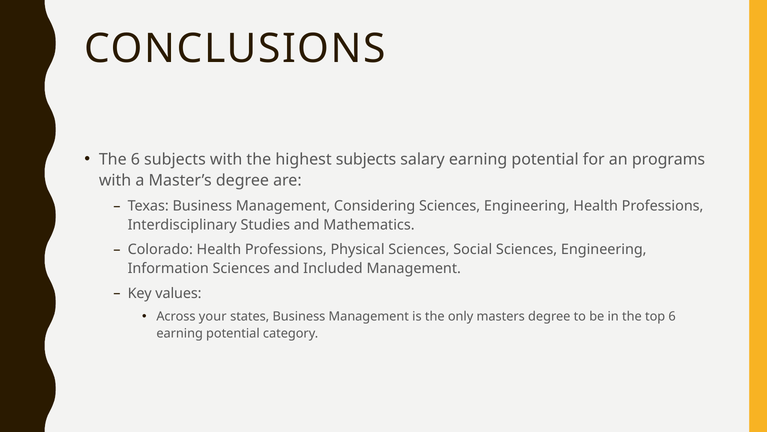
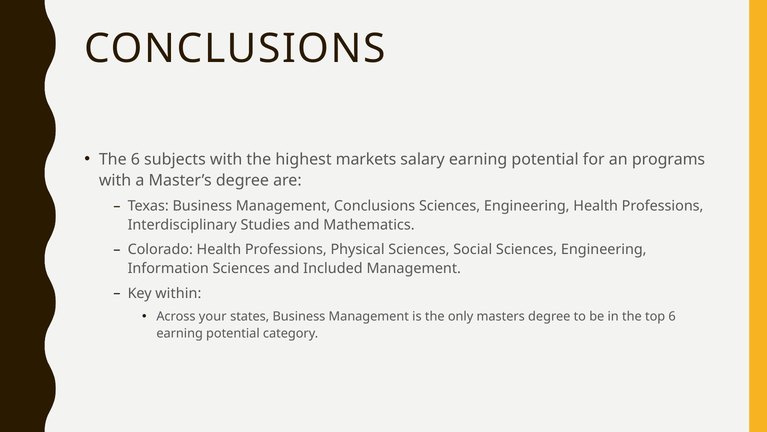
highest subjects: subjects -> markets
Management Considering: Considering -> Conclusions
values: values -> within
